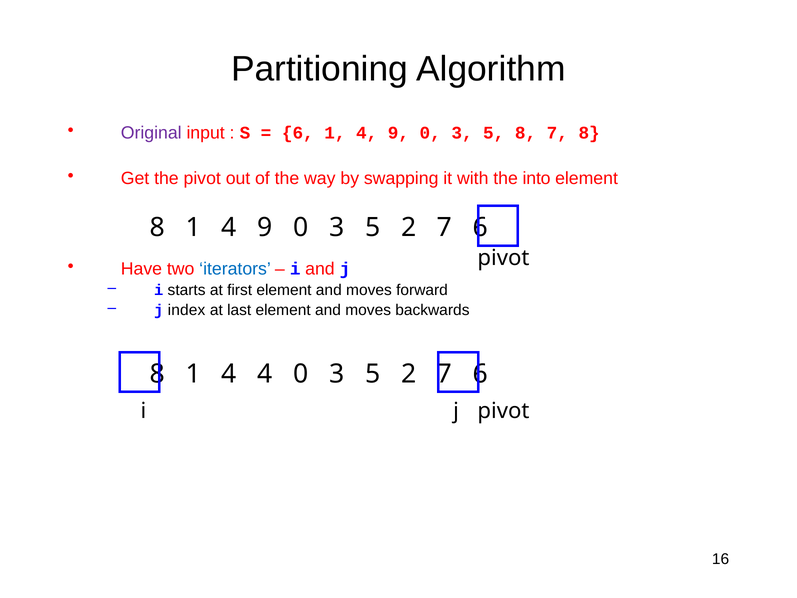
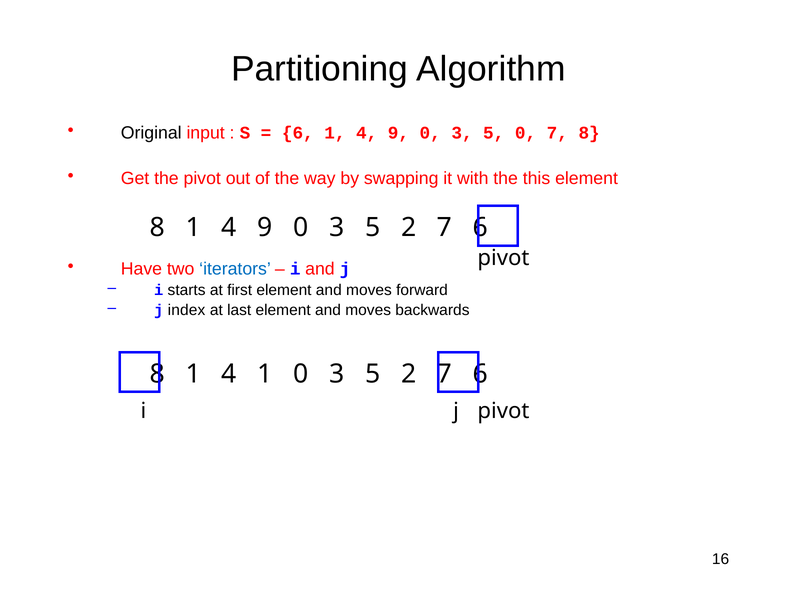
Original colour: purple -> black
5 8: 8 -> 0
into: into -> this
4 4: 4 -> 1
